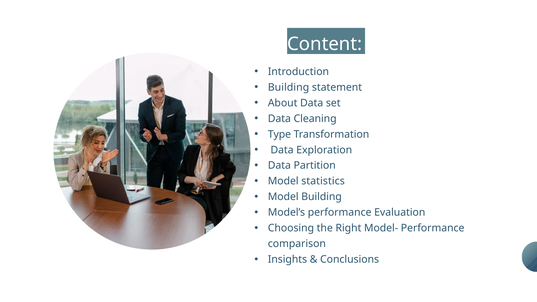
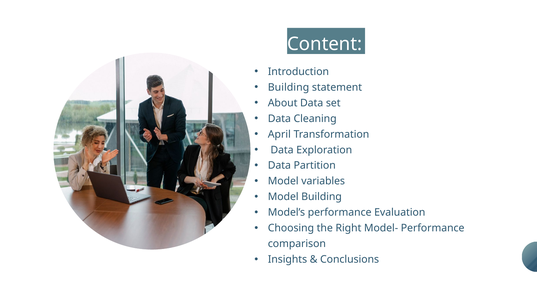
Type: Type -> April
Model statistics: statistics -> variables
